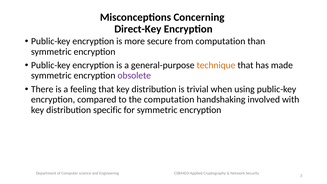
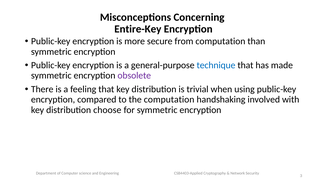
Direct-Key: Direct-Key -> Entire-Key
technique colour: orange -> blue
specific: specific -> choose
